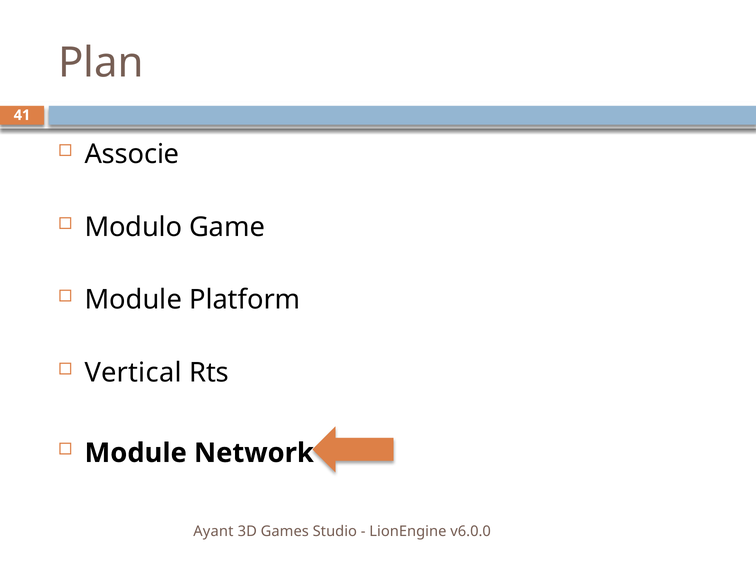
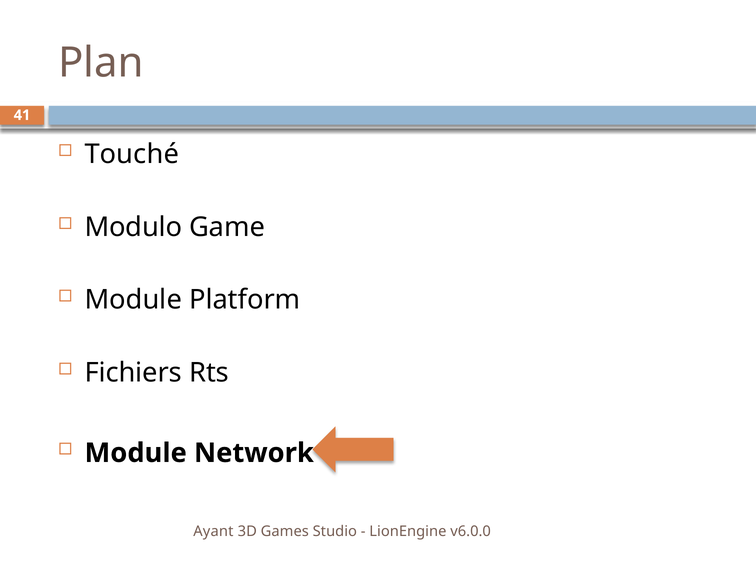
Associe: Associe -> Touché
Vertical: Vertical -> Fichiers
